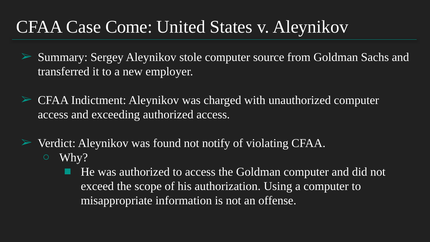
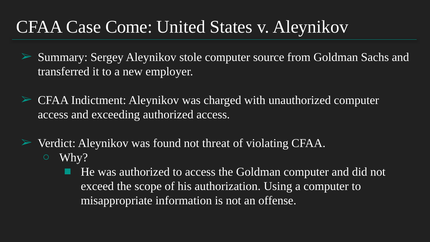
notify: notify -> threat
